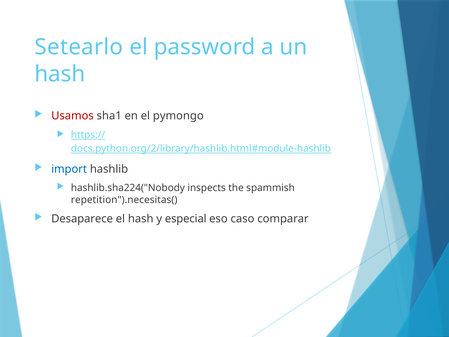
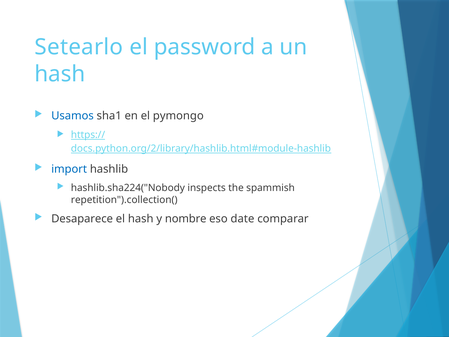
Usamos colour: red -> blue
repetition").necesitas(: repetition").necesitas( -> repetition").collection(
especial: especial -> nombre
caso: caso -> date
